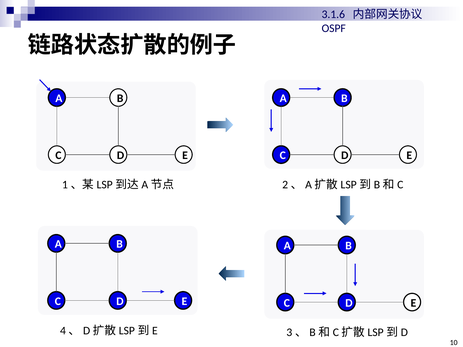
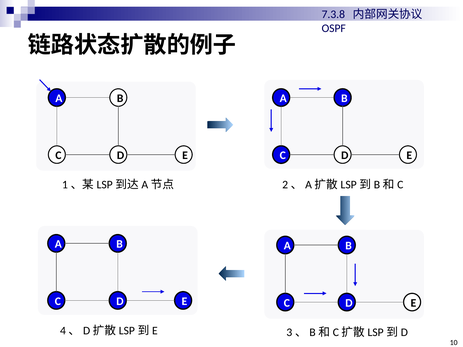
3.1.6: 3.1.6 -> 7.3.8
